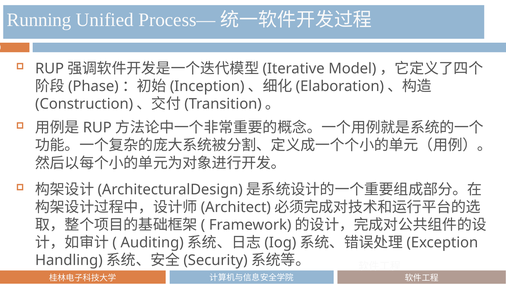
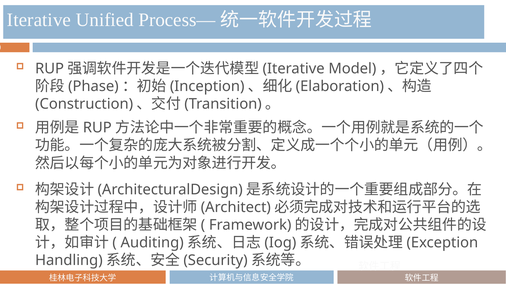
Running at (39, 20): Running -> Iterative
